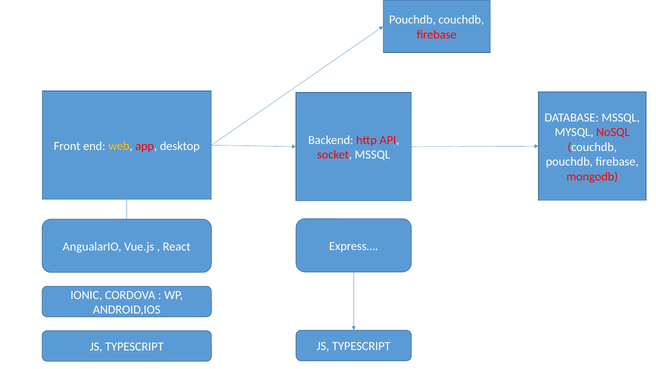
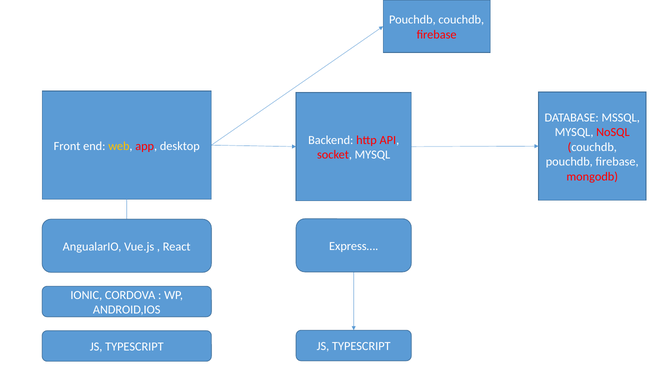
socket MSSQL: MSSQL -> MYSQL
